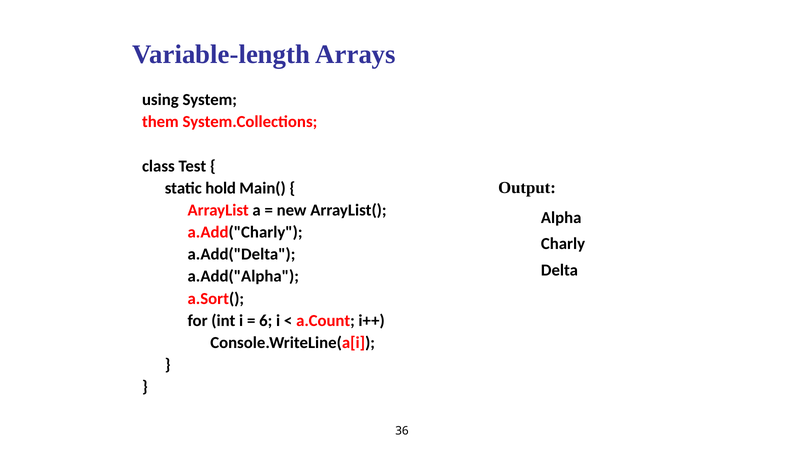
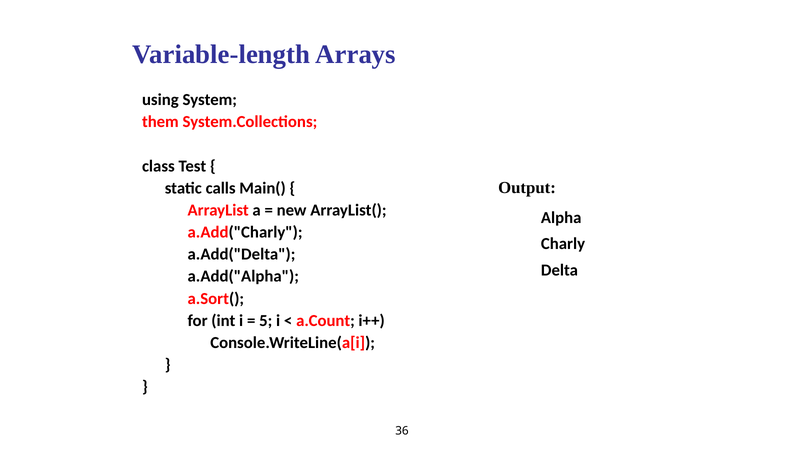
hold: hold -> calls
6: 6 -> 5
